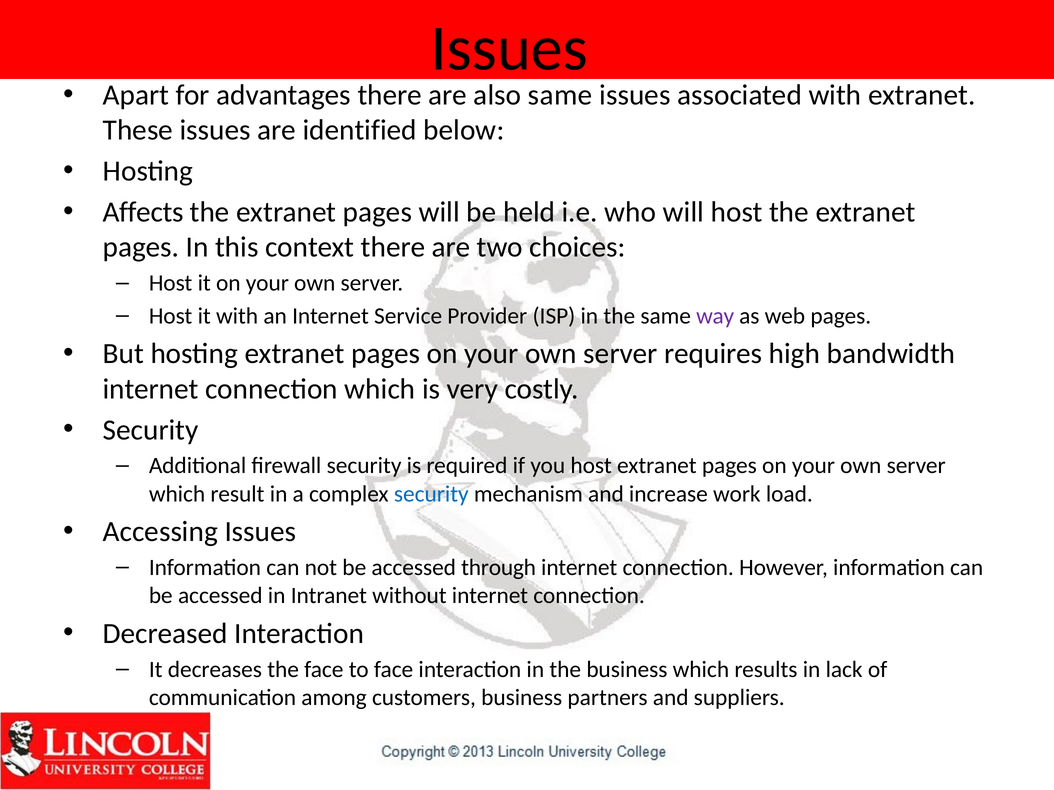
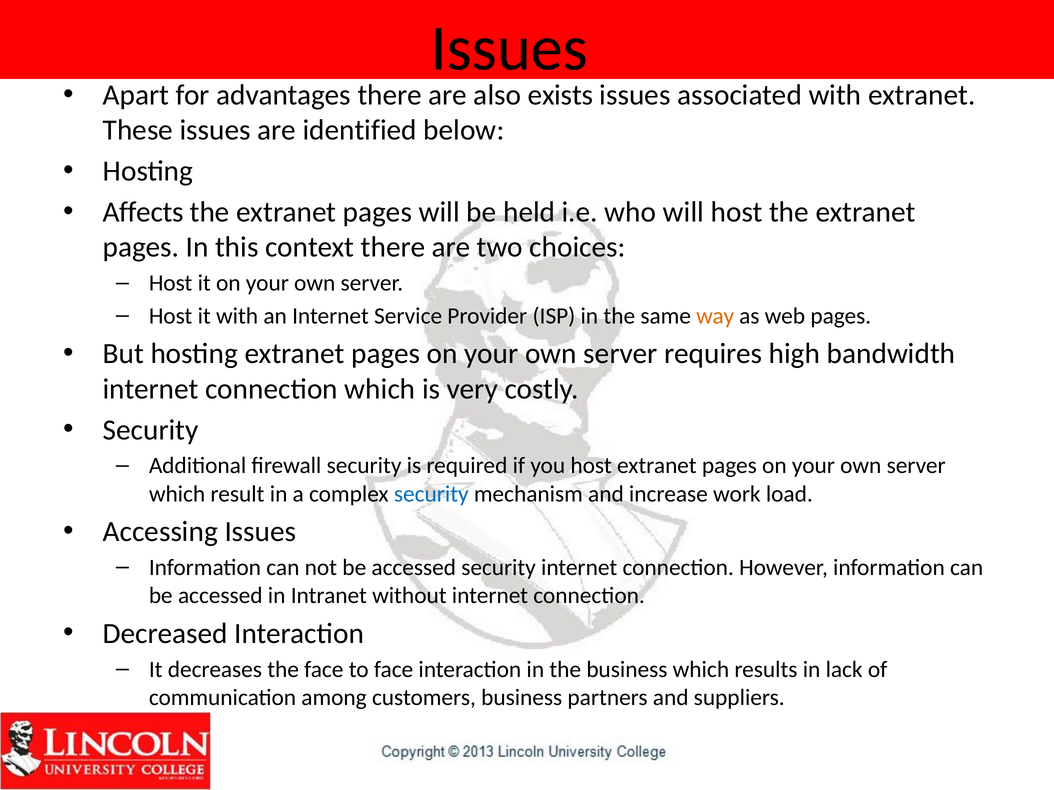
also same: same -> exists
way colour: purple -> orange
accessed through: through -> security
